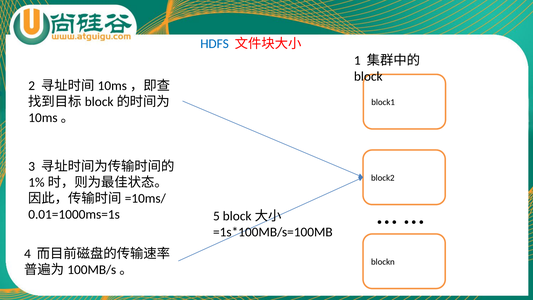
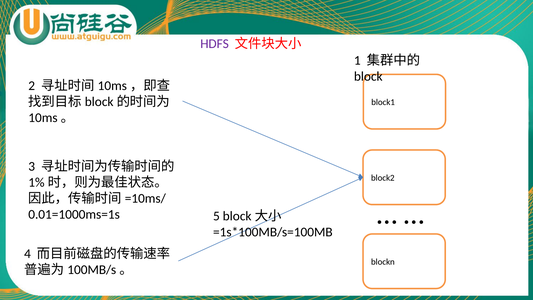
HDFS colour: blue -> purple
